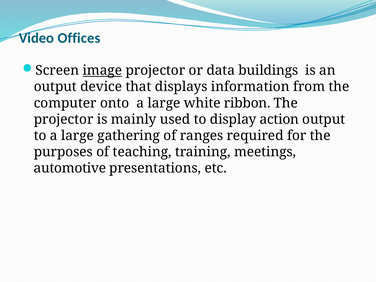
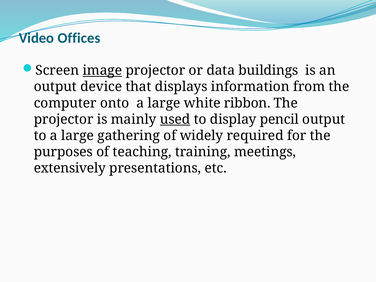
used underline: none -> present
action: action -> pencil
ranges: ranges -> widely
automotive: automotive -> extensively
